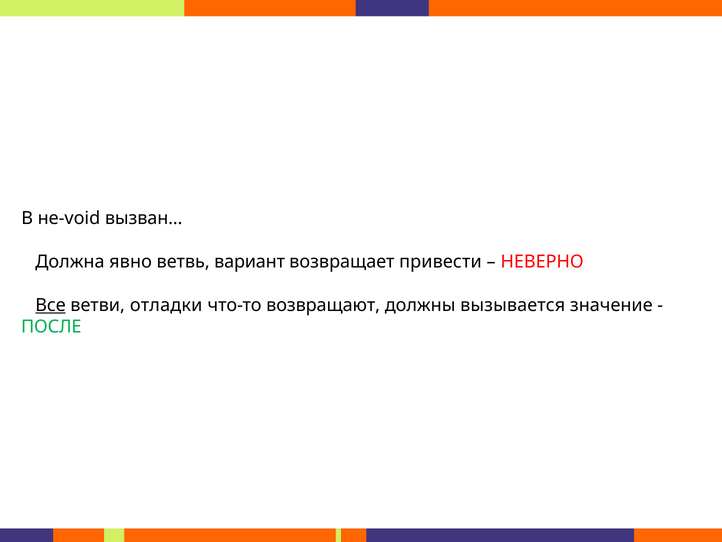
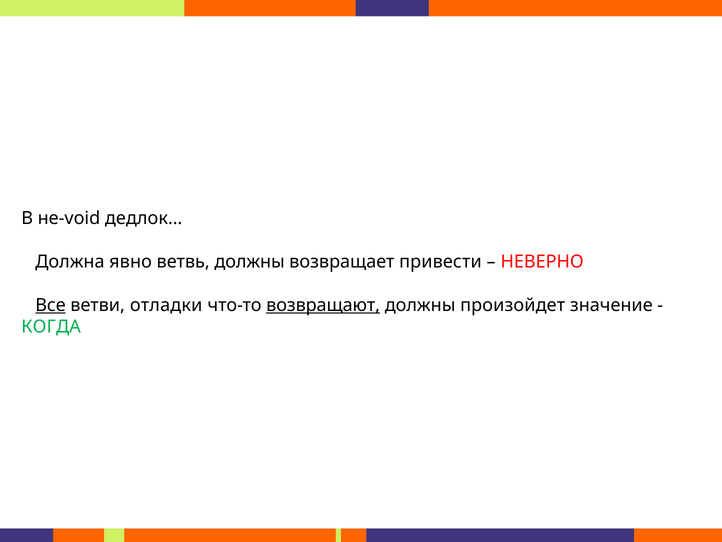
вызван…: вызван… -> дедлок…
ветвь вариант: вариант -> должны
возвращают underline: none -> present
вызывается: вызывается -> произойдет
ПОСЛЕ: ПОСЛЕ -> КОГДА
